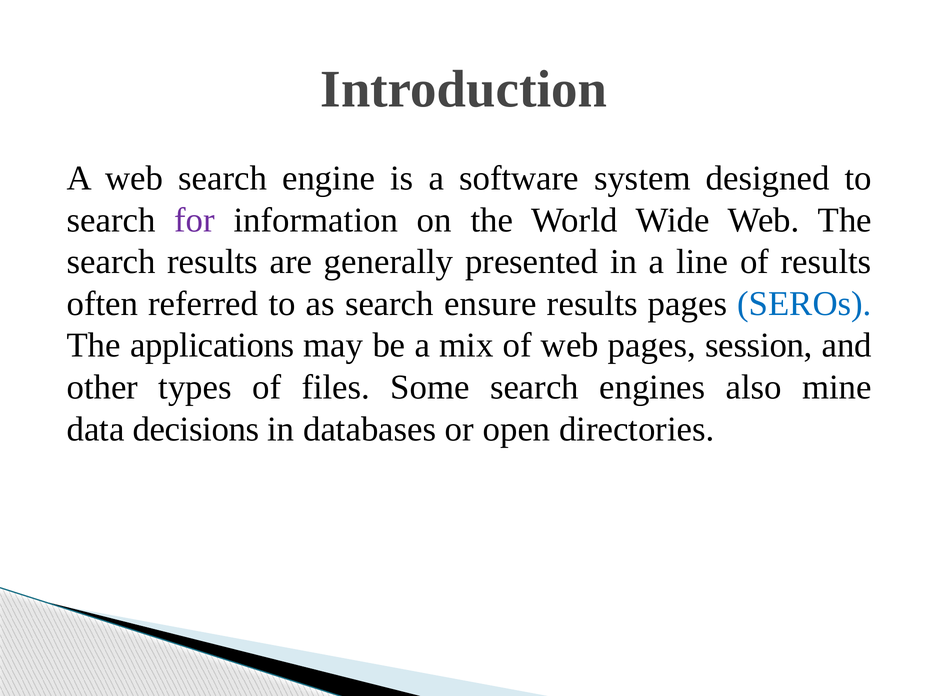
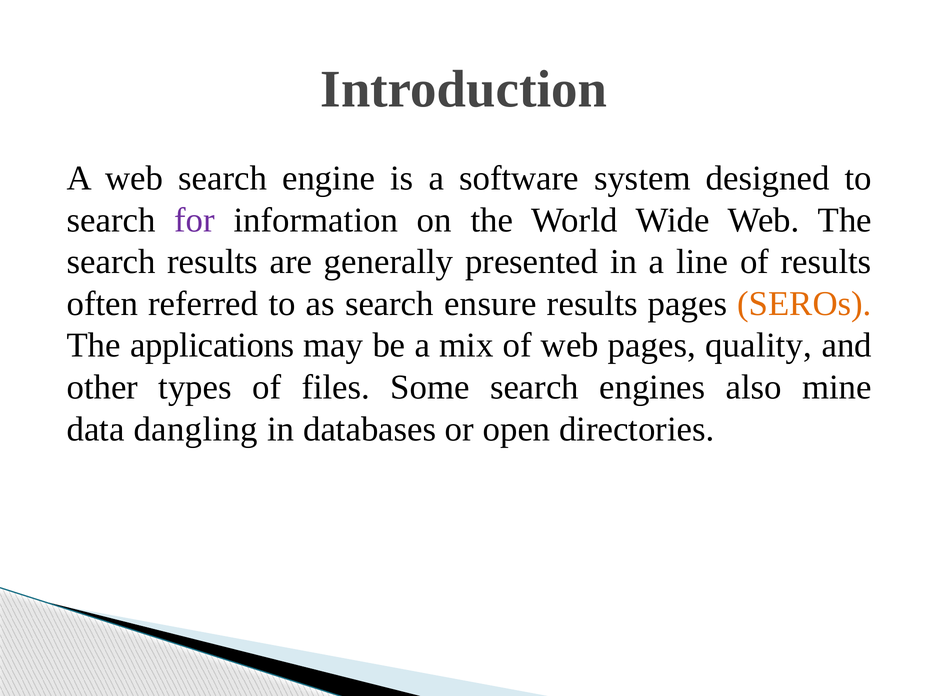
SEROs colour: blue -> orange
session: session -> quality
decisions: decisions -> dangling
